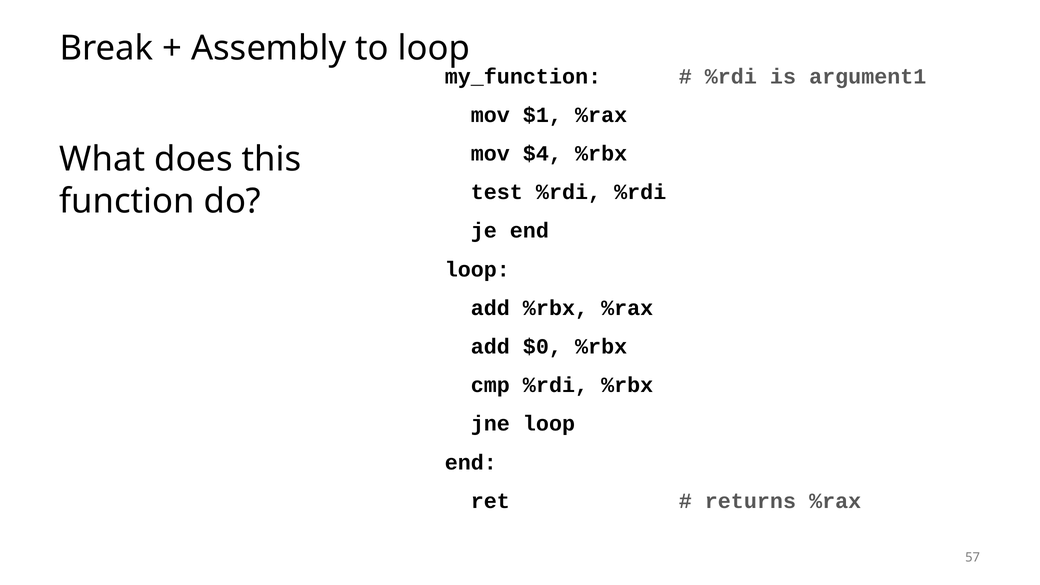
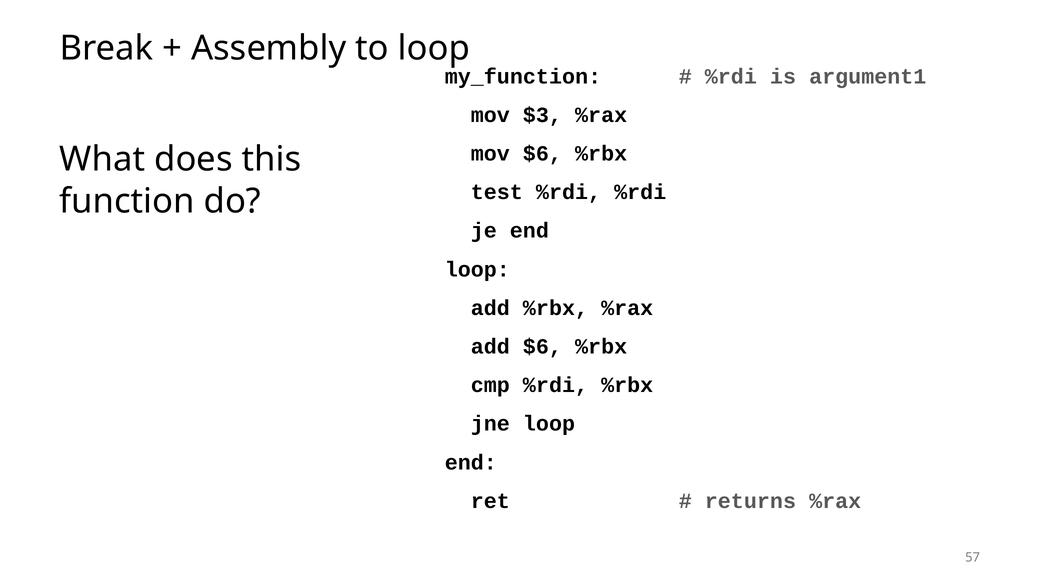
$1: $1 -> $3
mov $4: $4 -> $6
add $0: $0 -> $6
